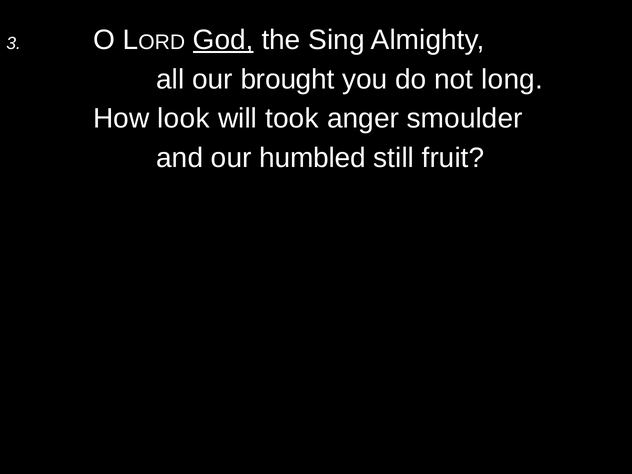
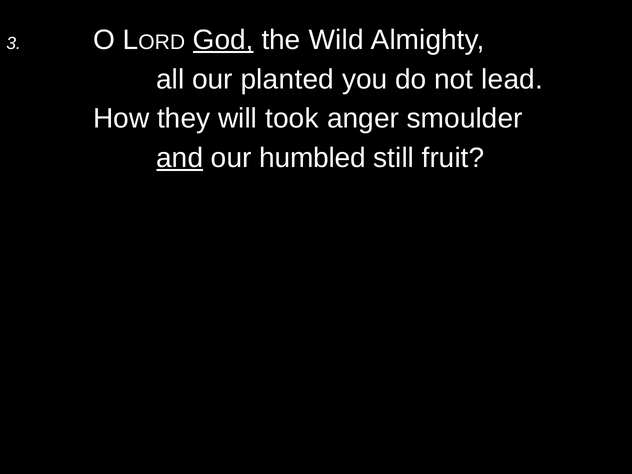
Sing: Sing -> Wild
brought: brought -> planted
long: long -> lead
look: look -> they
and underline: none -> present
